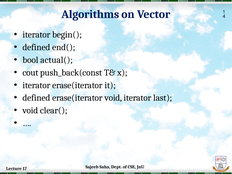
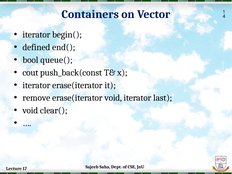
Algorithms: Algorithms -> Containers
actual(: actual( -> queue(
defined at (36, 98): defined -> remove
